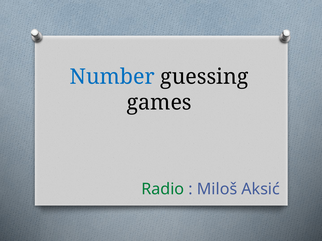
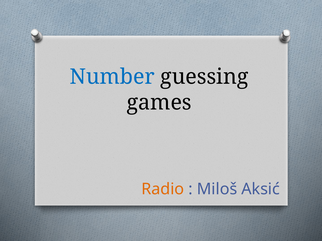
Radio colour: green -> orange
